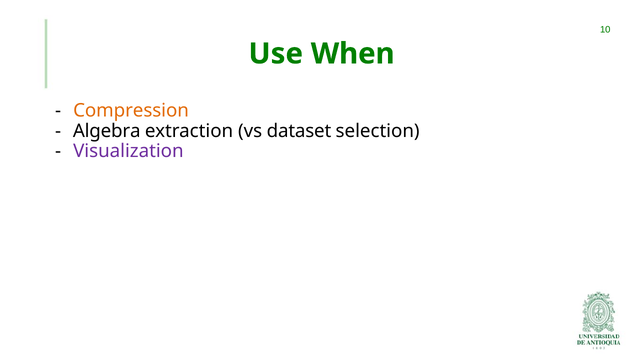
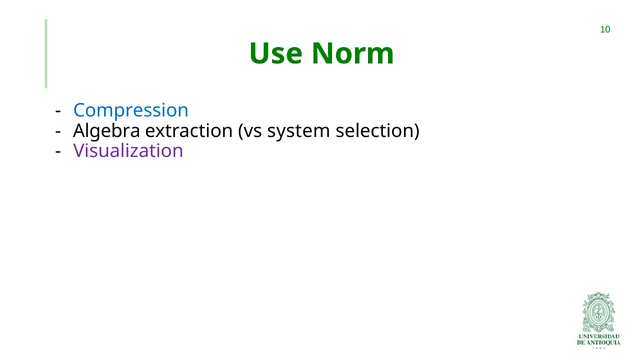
When: When -> Norm
Compression colour: orange -> blue
dataset: dataset -> system
